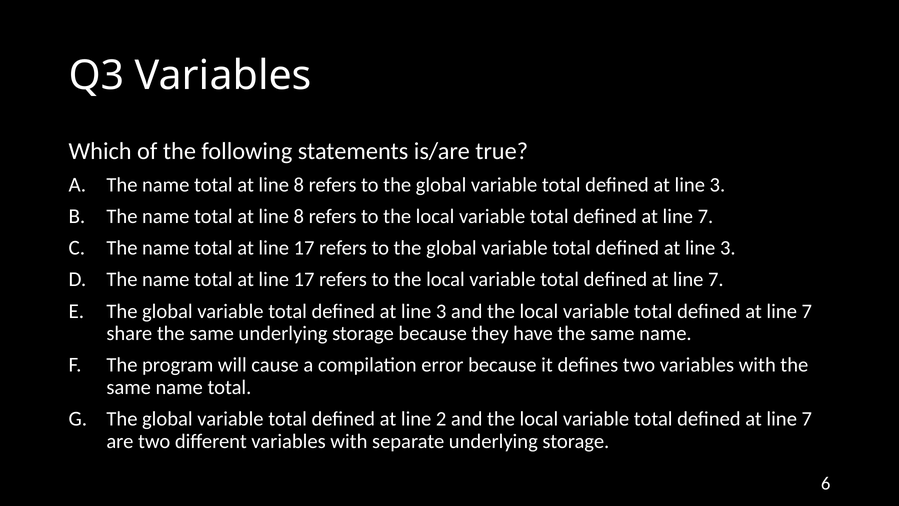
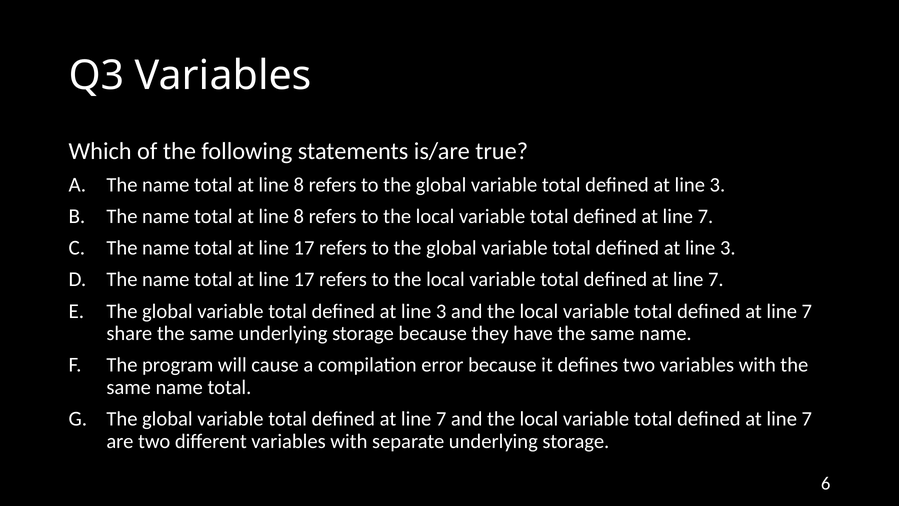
2 at (441, 419): 2 -> 7
